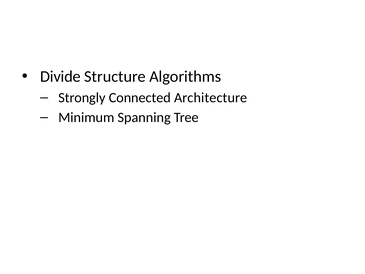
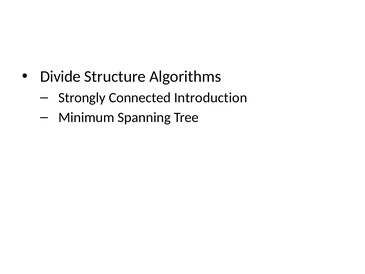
Architecture: Architecture -> Introduction
